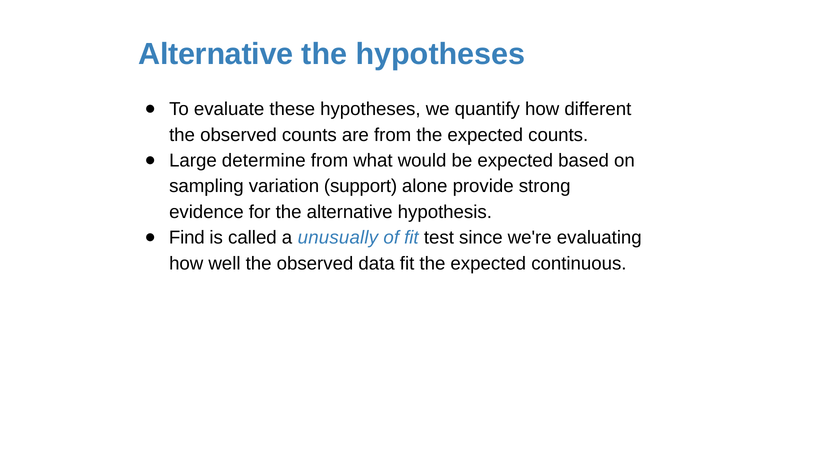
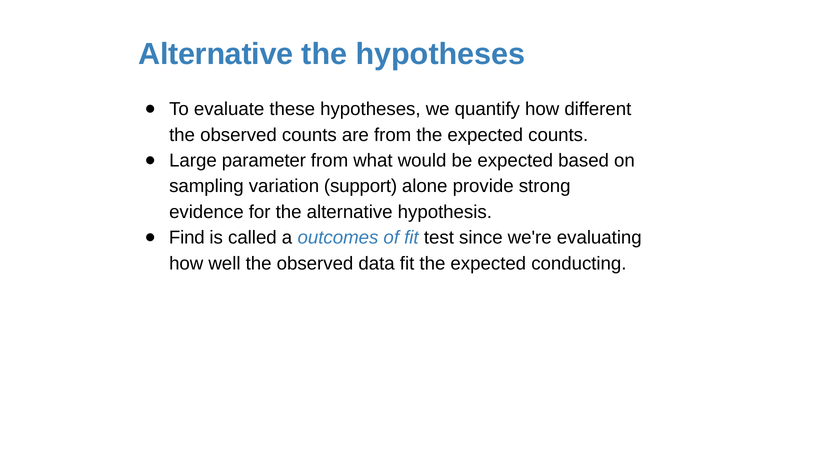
determine: determine -> parameter
unusually: unusually -> outcomes
continuous: continuous -> conducting
